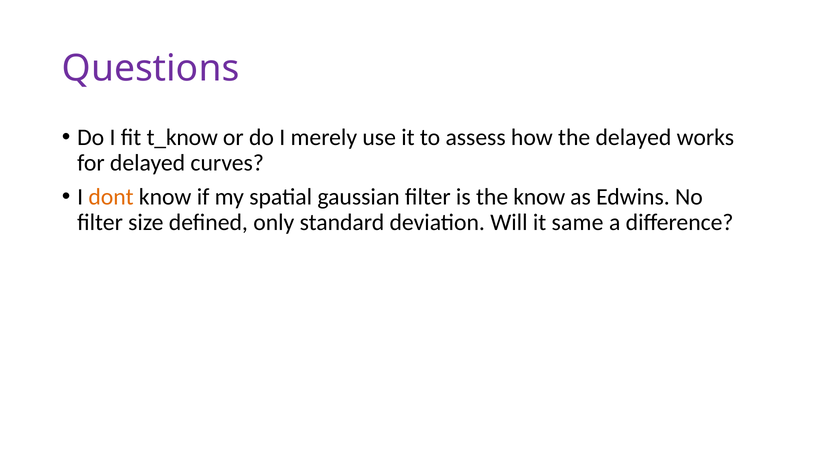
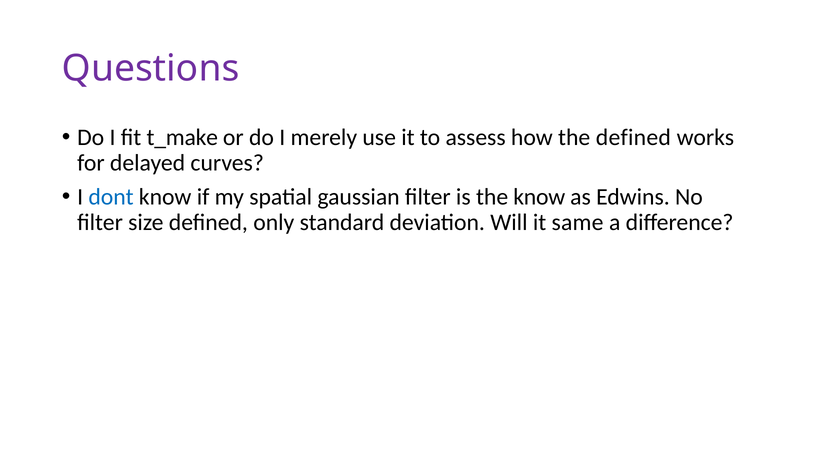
t_know: t_know -> t_make
the delayed: delayed -> defined
dont colour: orange -> blue
